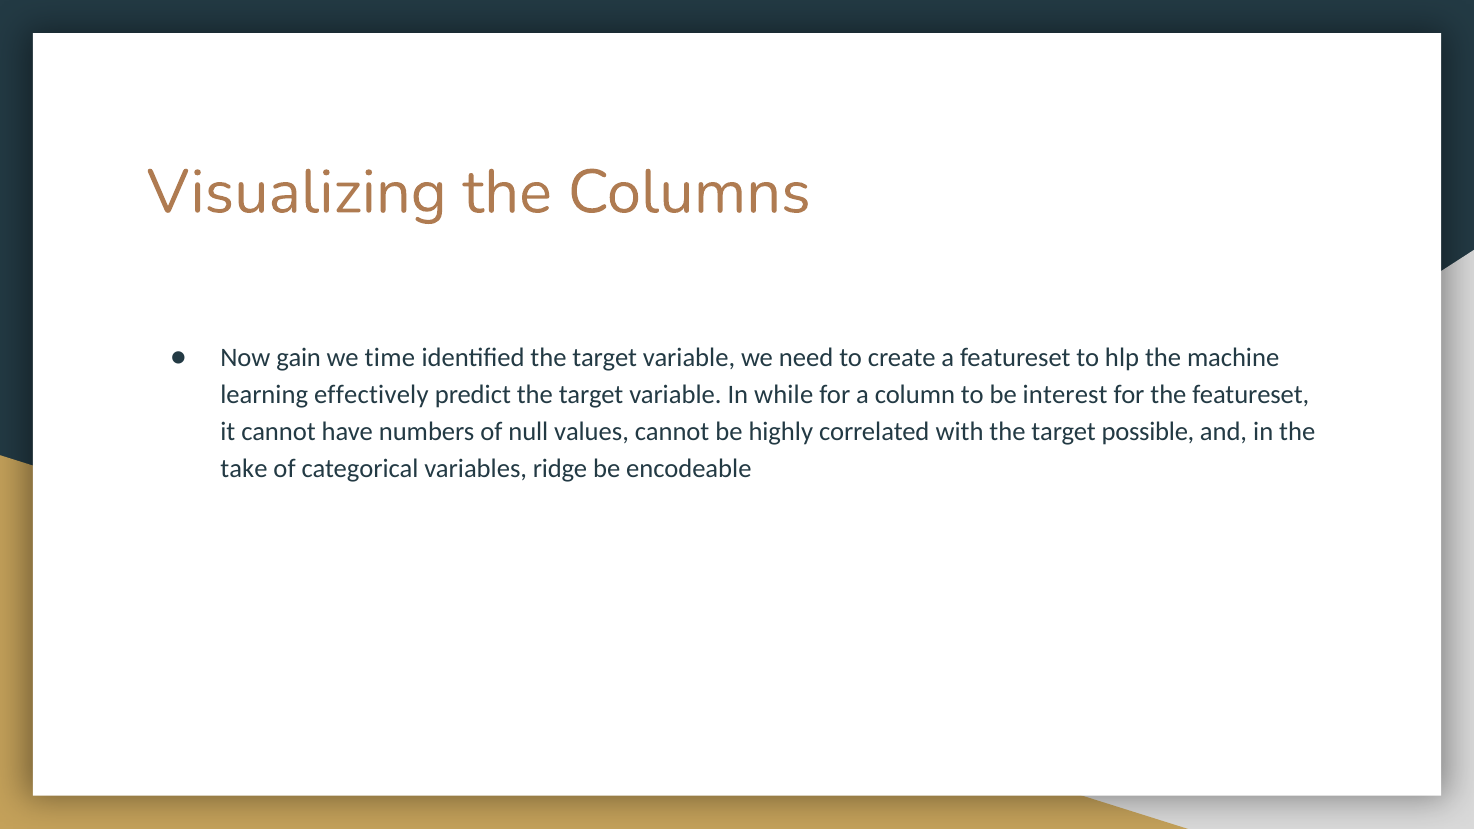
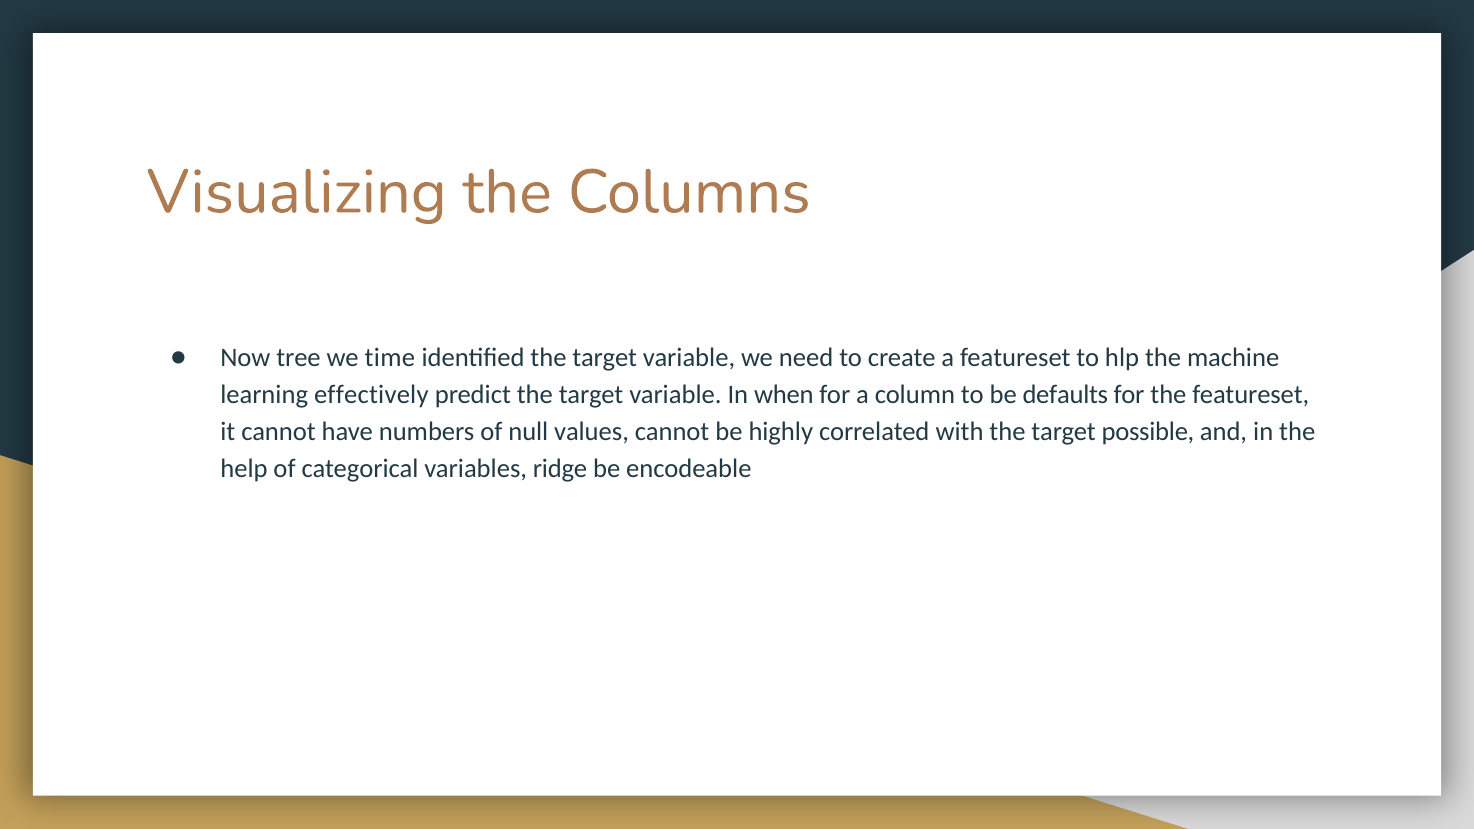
gain: gain -> tree
while: while -> when
interest: interest -> defaults
take: take -> help
